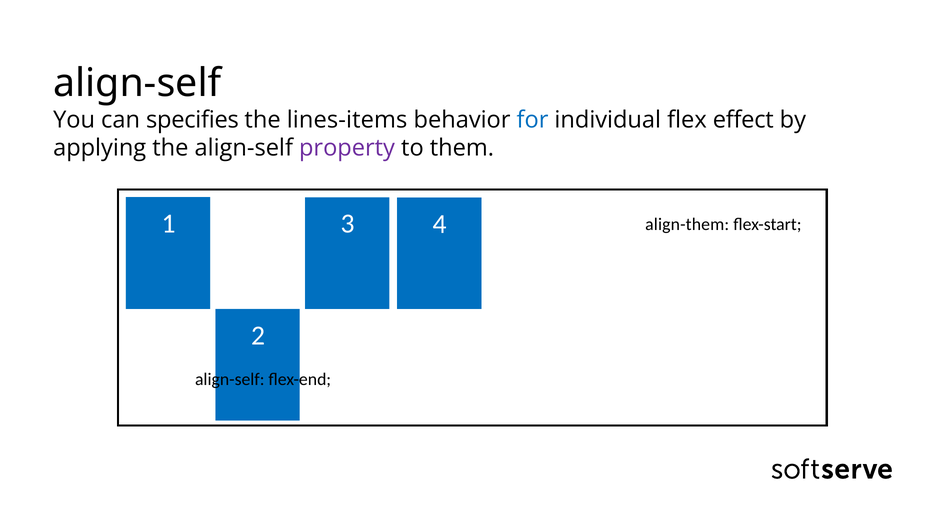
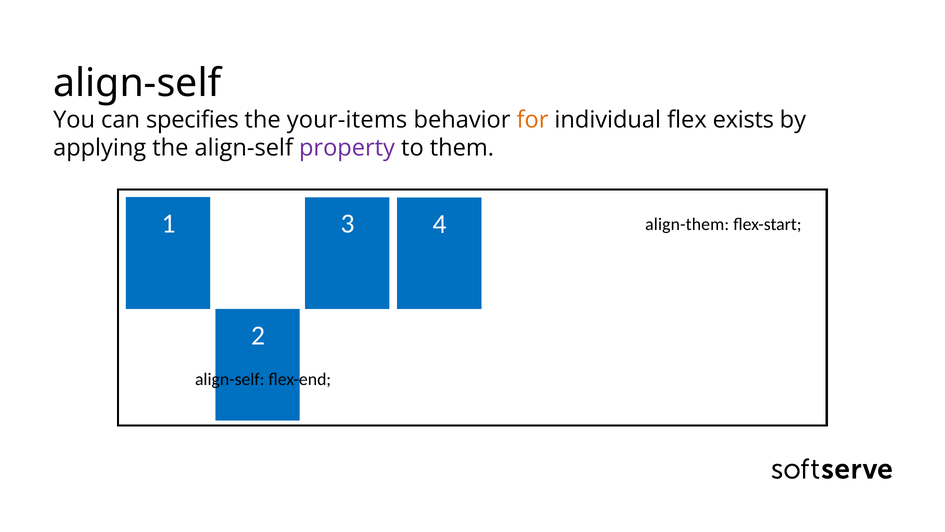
lines-items: lines-items -> your-items
for colour: blue -> orange
effect: effect -> exists
